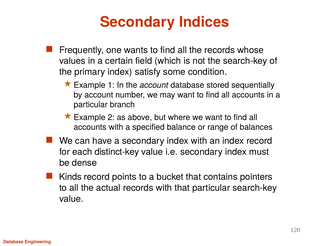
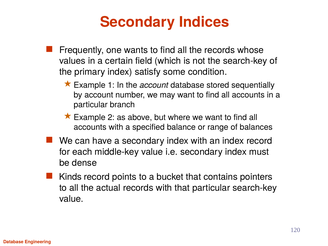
distinct-key: distinct-key -> middle-key
